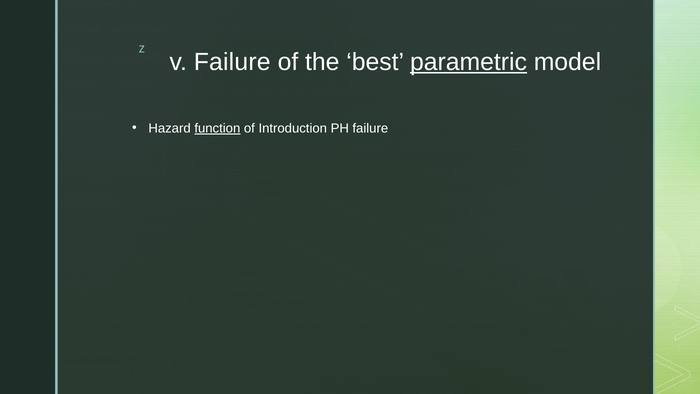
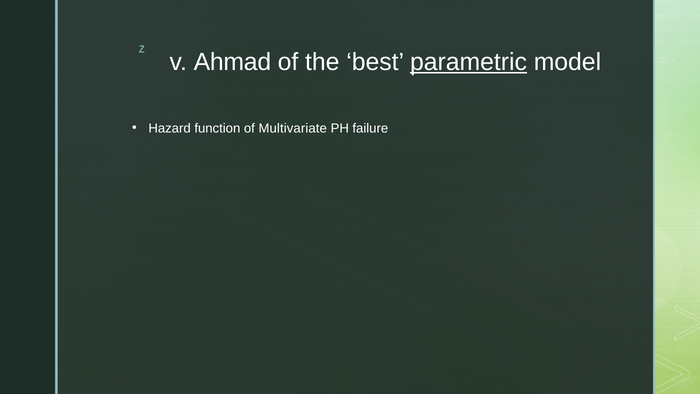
v Failure: Failure -> Ahmad
function underline: present -> none
Introduction: Introduction -> Multivariate
